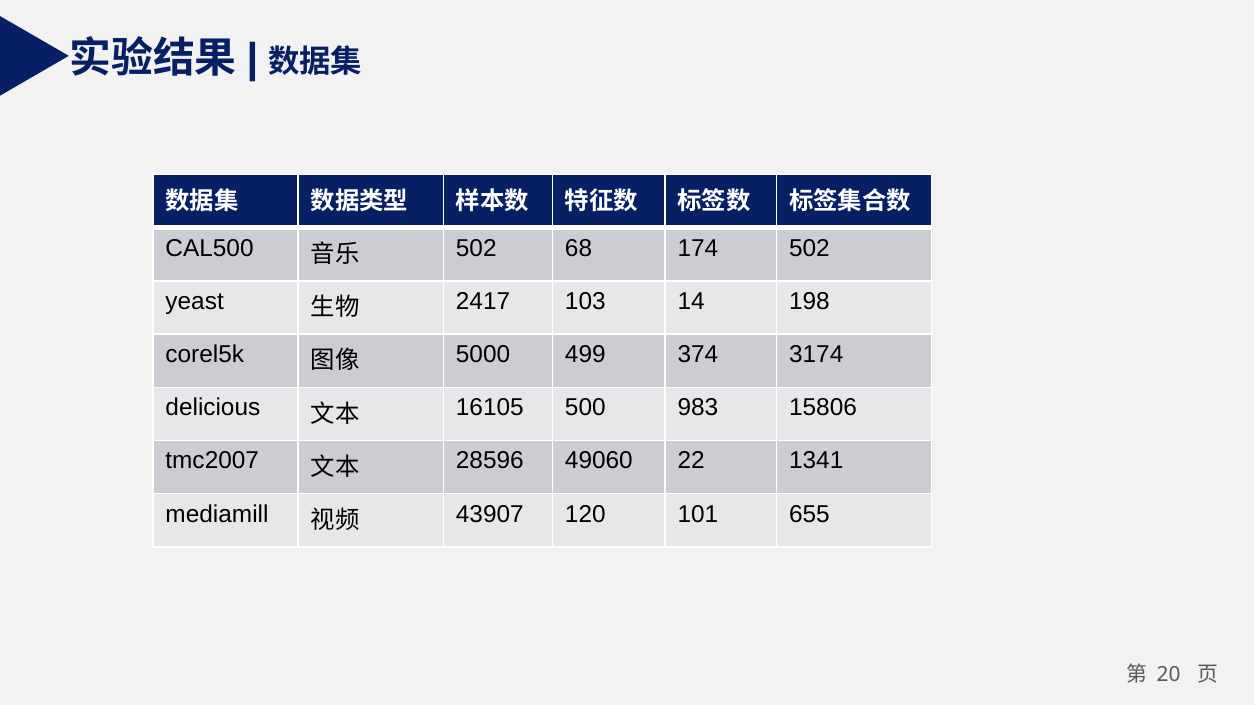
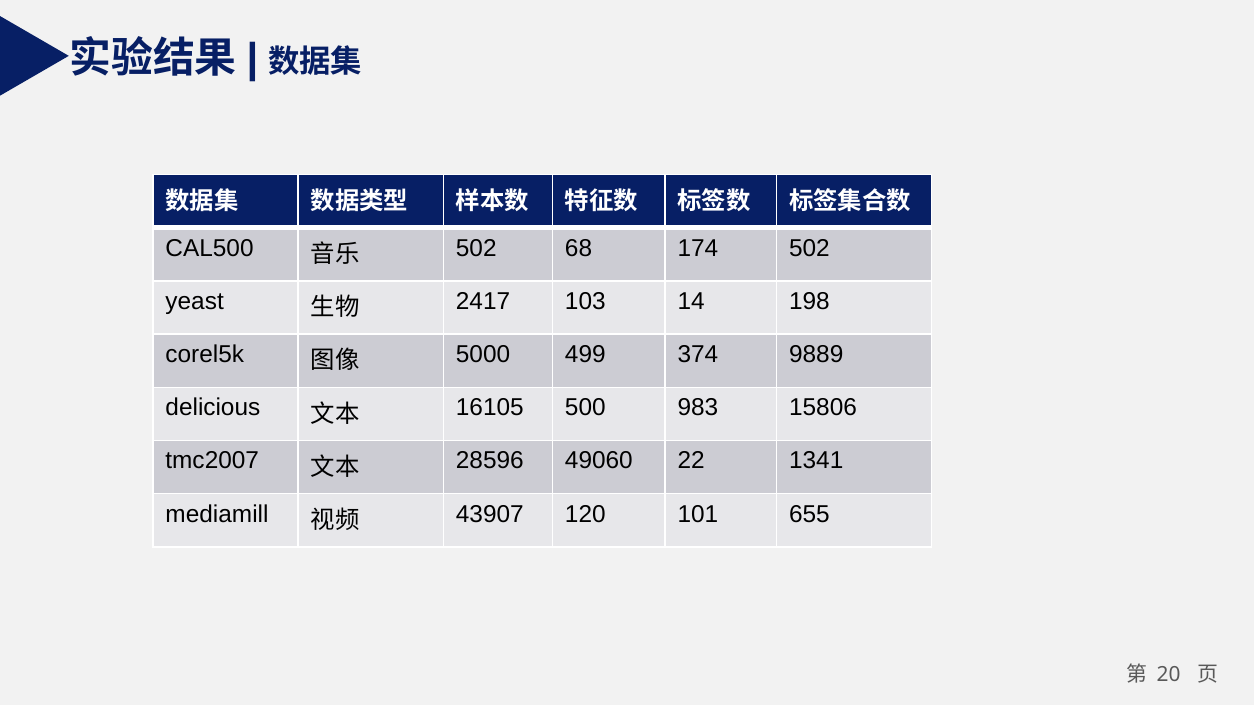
3174: 3174 -> 9889
